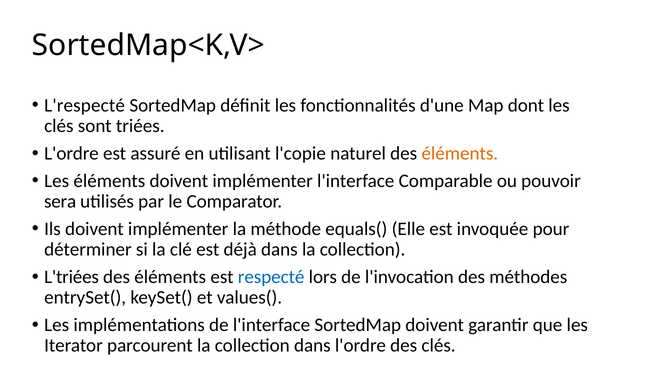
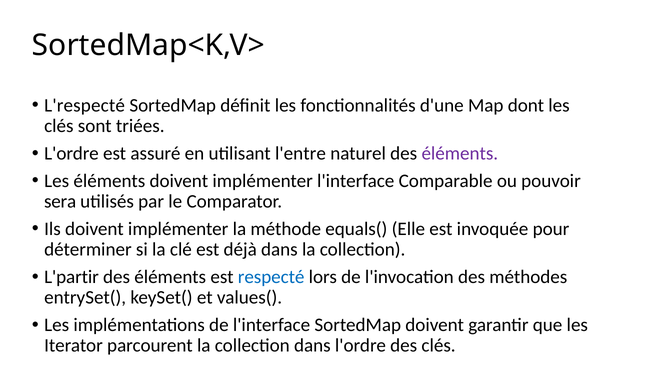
l'copie: l'copie -> l'entre
éléments at (460, 154) colour: orange -> purple
L'triées: L'triées -> L'partir
